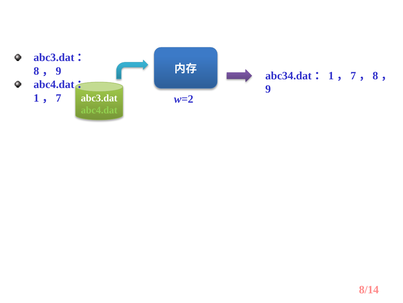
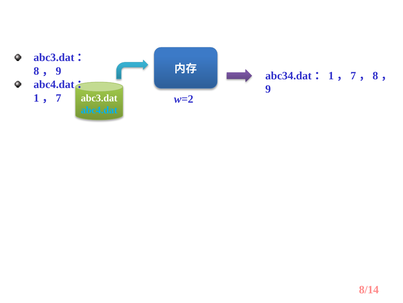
abc4.dat colour: light green -> light blue
